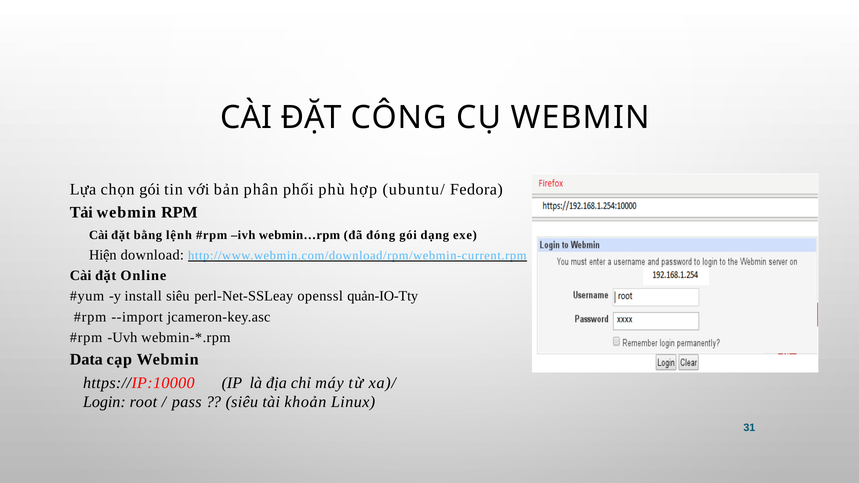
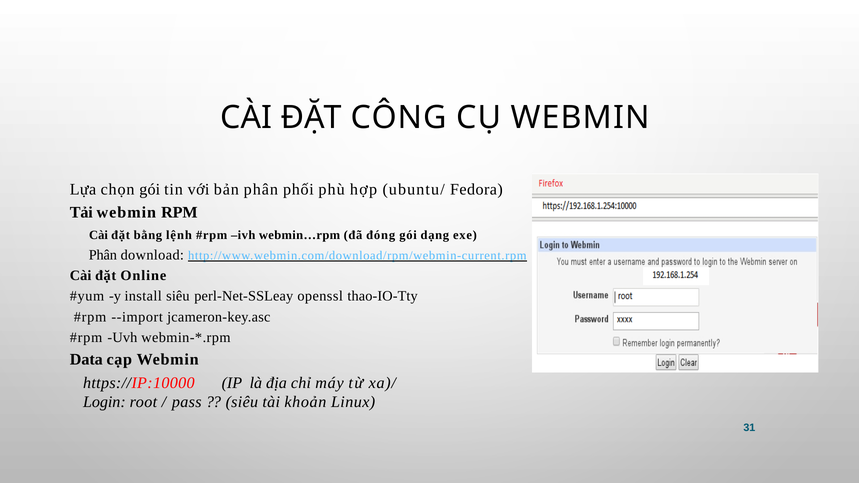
Hiện at (103, 255): Hiện -> Phân
quản-IO-Tty: quản-IO-Tty -> thao-IO-Tty
